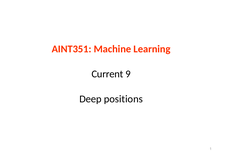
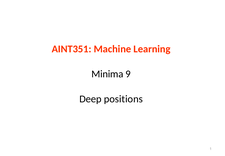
Current: Current -> Minima
